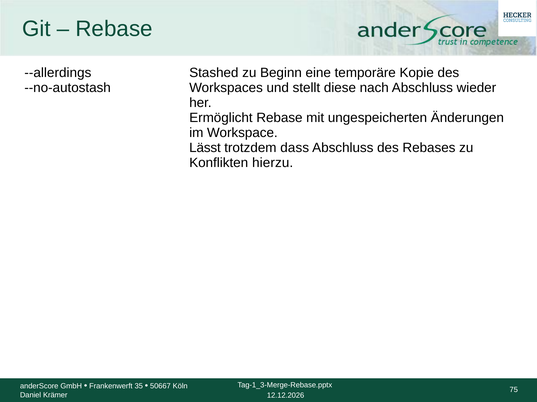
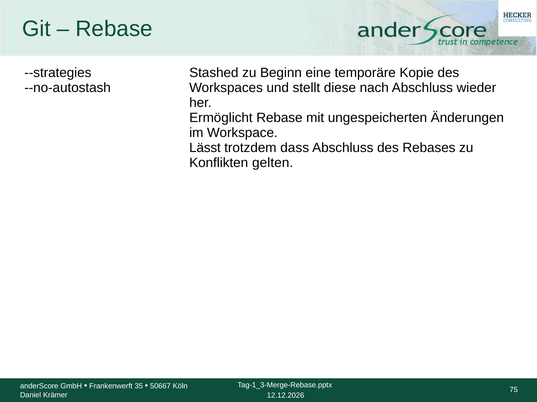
--allerdings: --allerdings -> --strategies
hierzu: hierzu -> gelten
